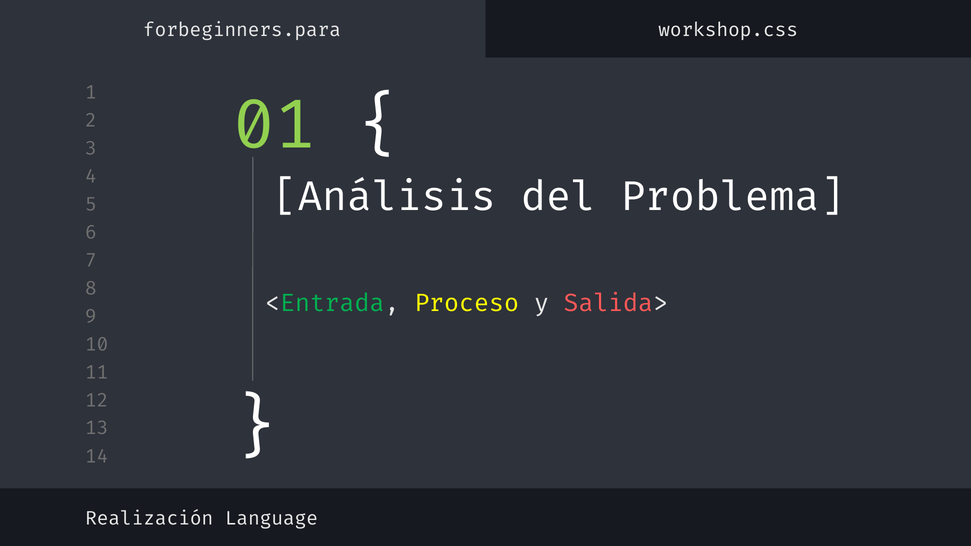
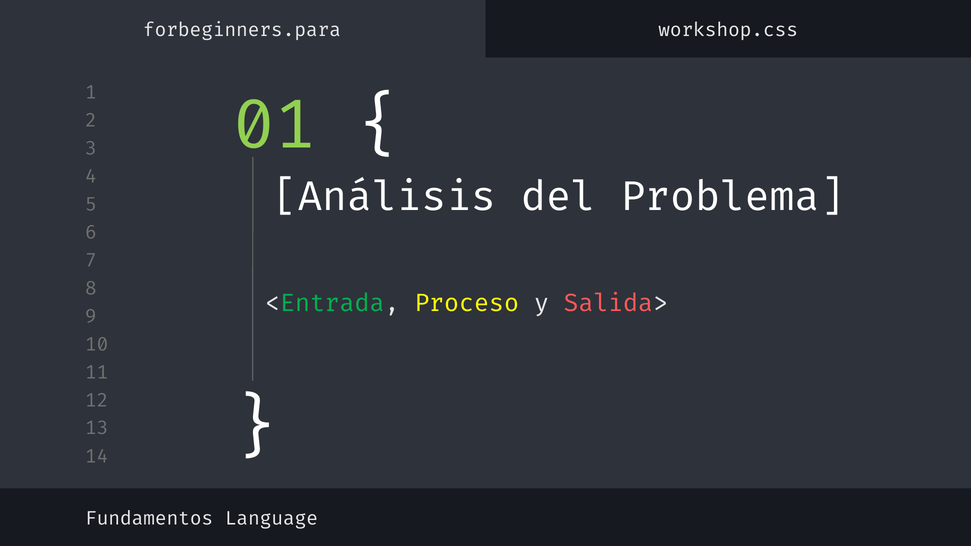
Realización: Realización -> Fundamentos
